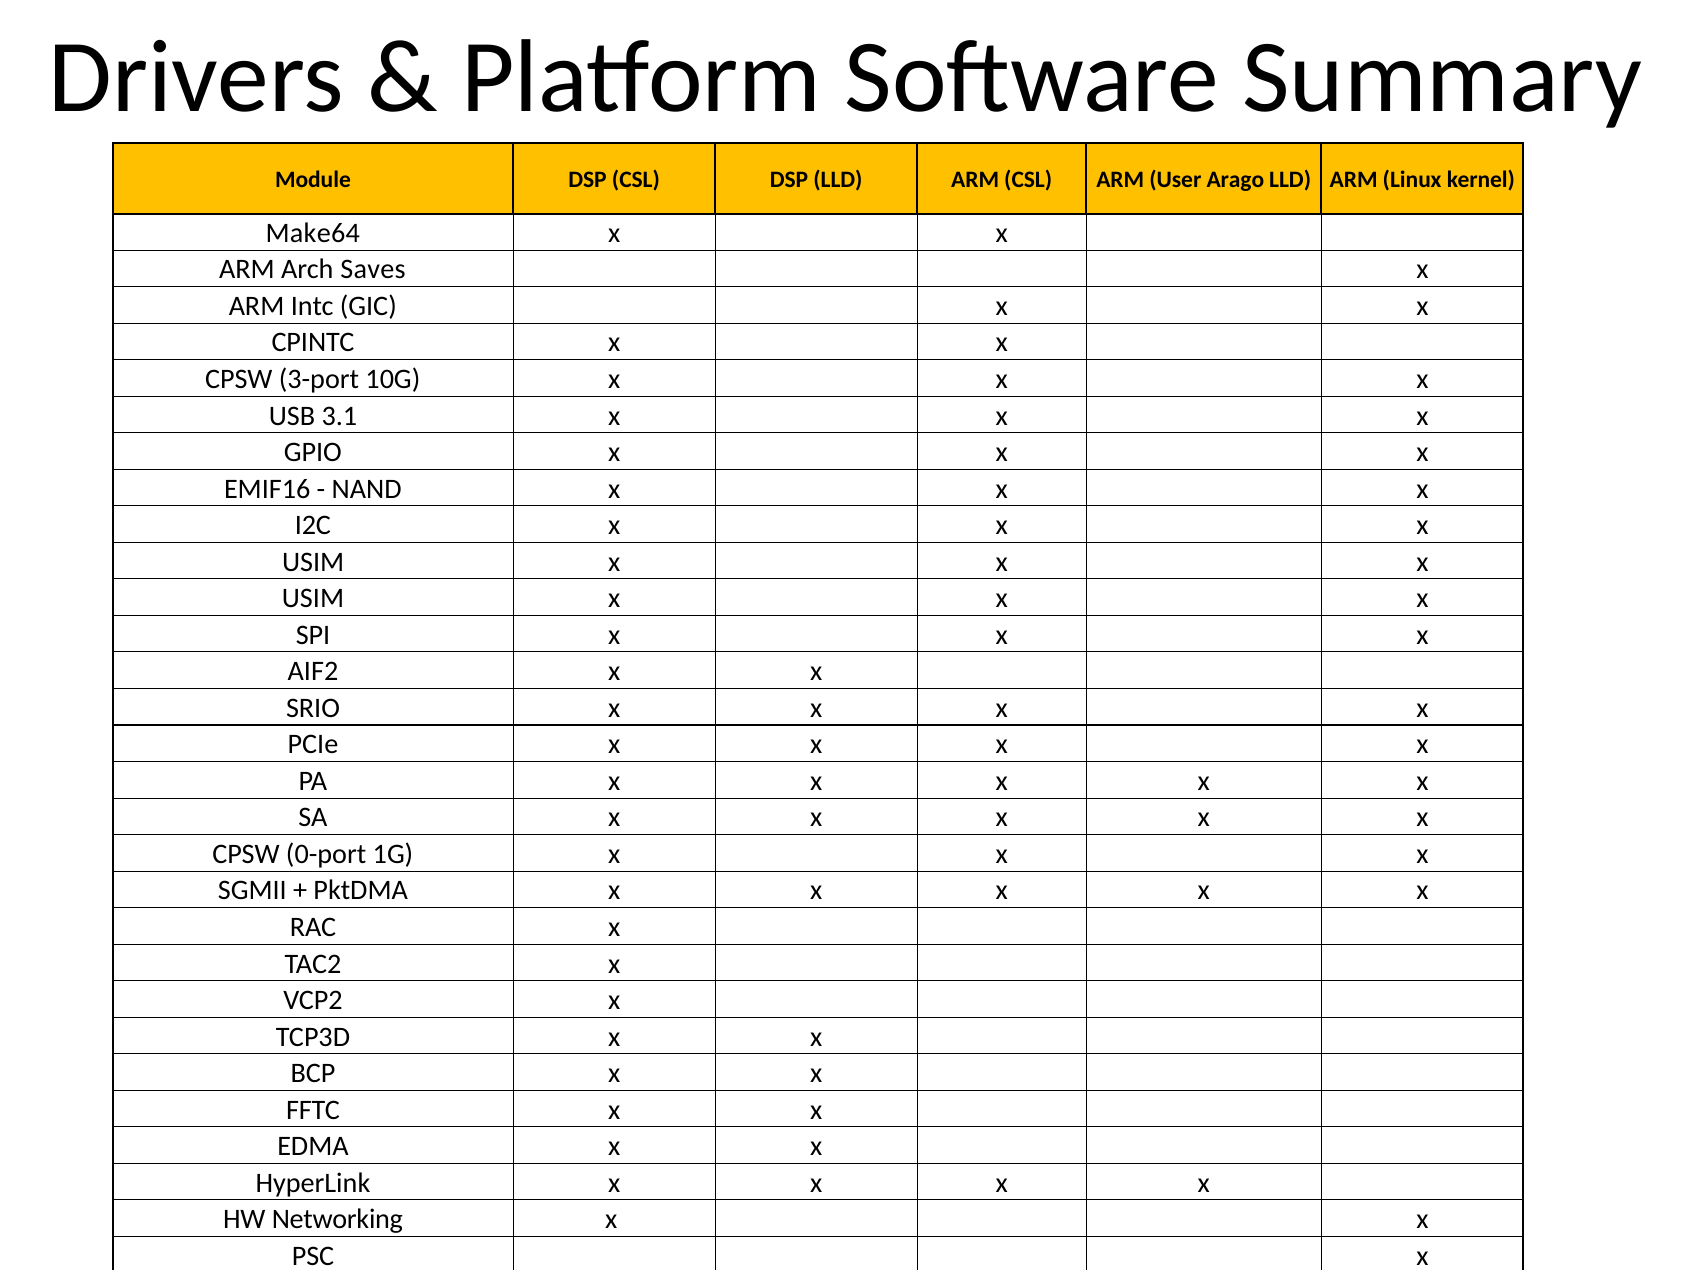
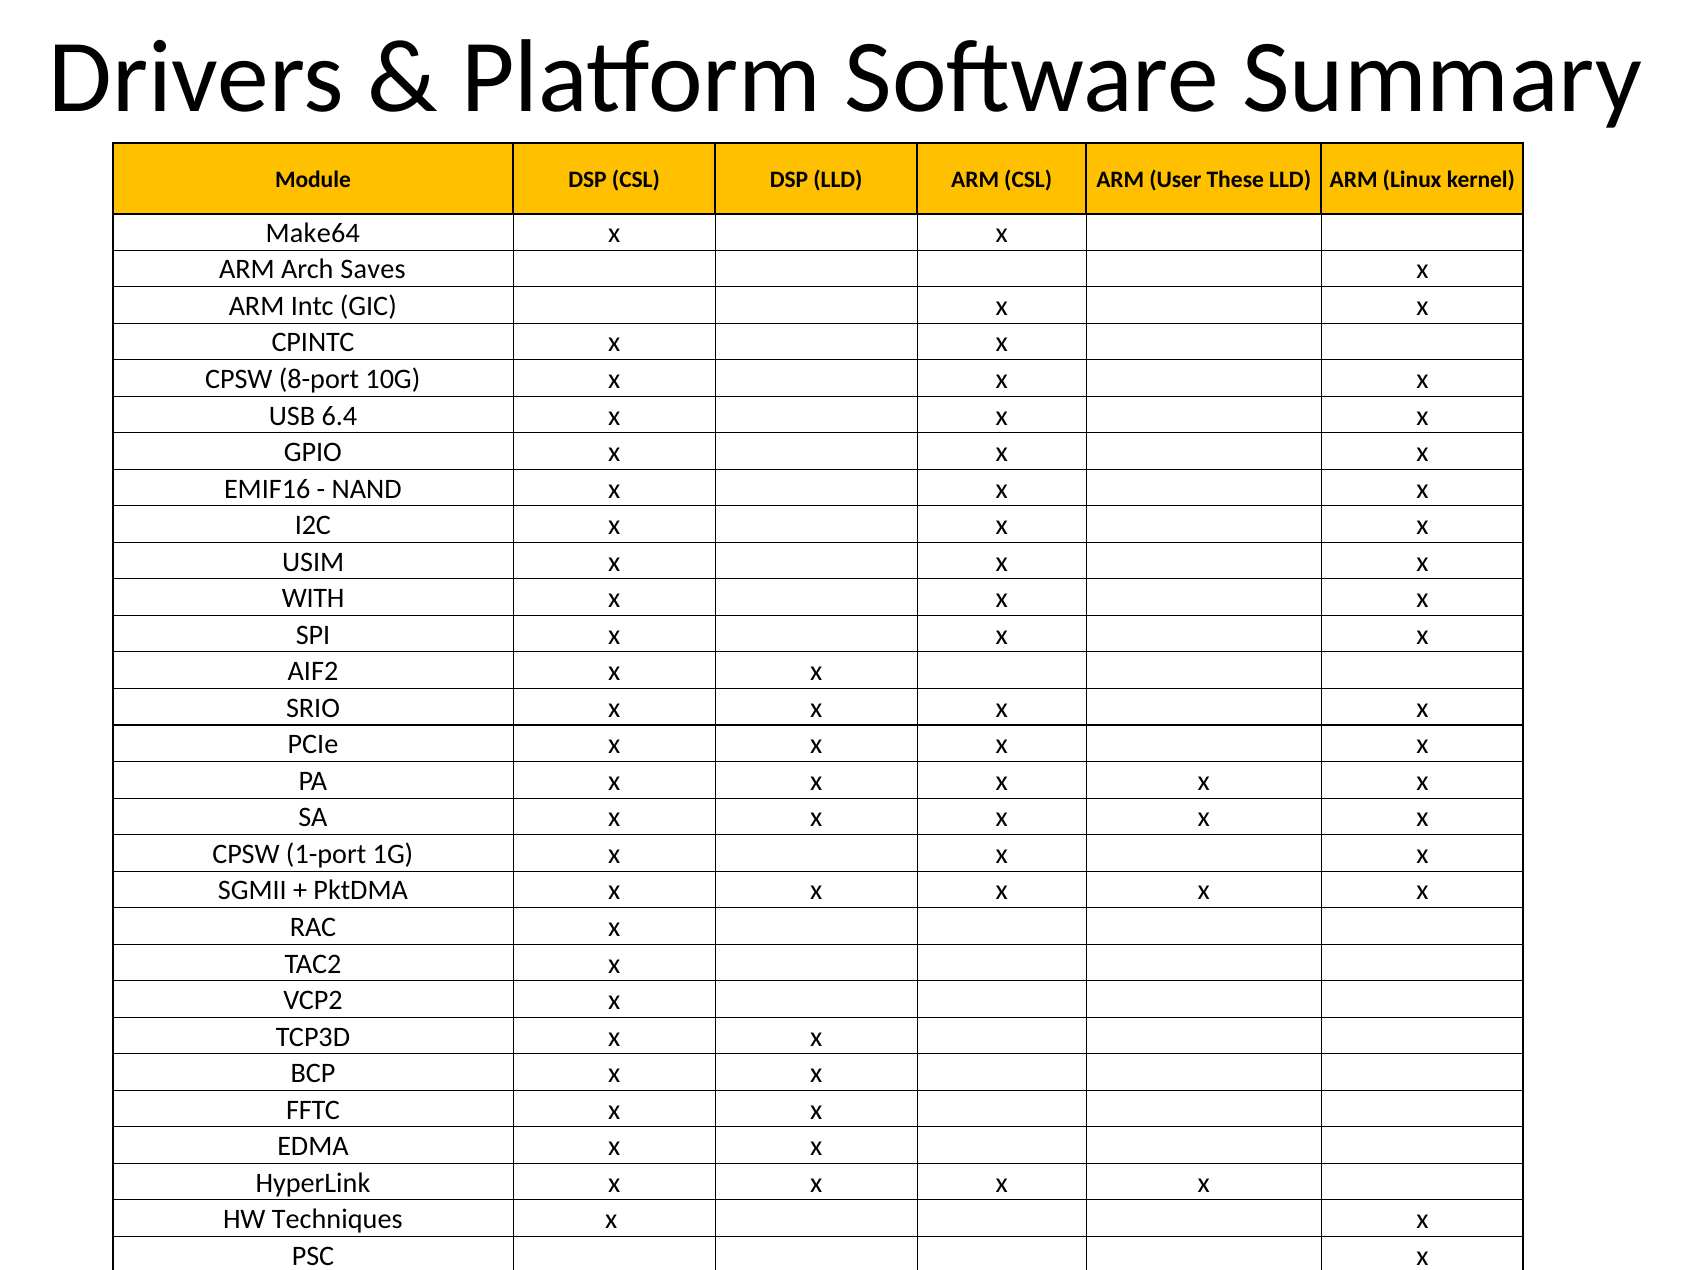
Arago: Arago -> These
3-port: 3-port -> 8-port
3.1: 3.1 -> 6.4
USIM at (313, 598): USIM -> WITH
0-port: 0-port -> 1-port
Networking: Networking -> Techniques
